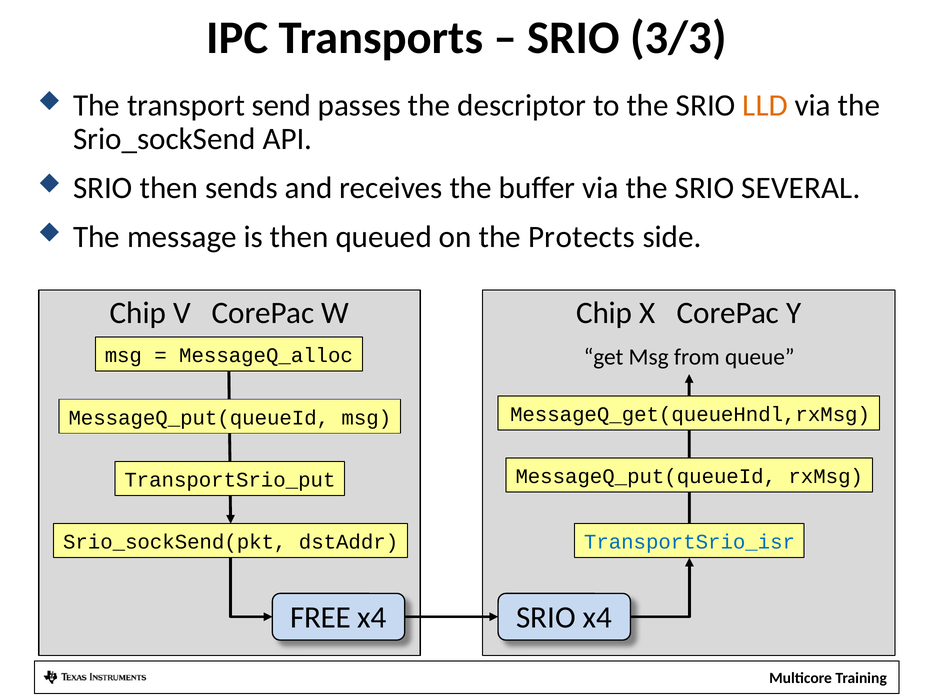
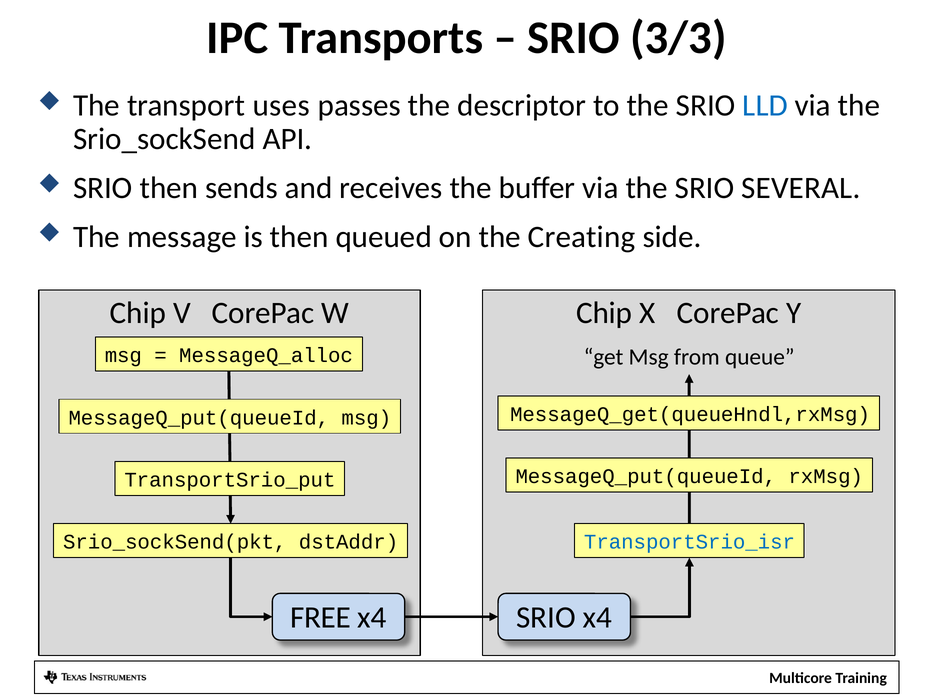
send: send -> uses
LLD colour: orange -> blue
Protects: Protects -> Creating
